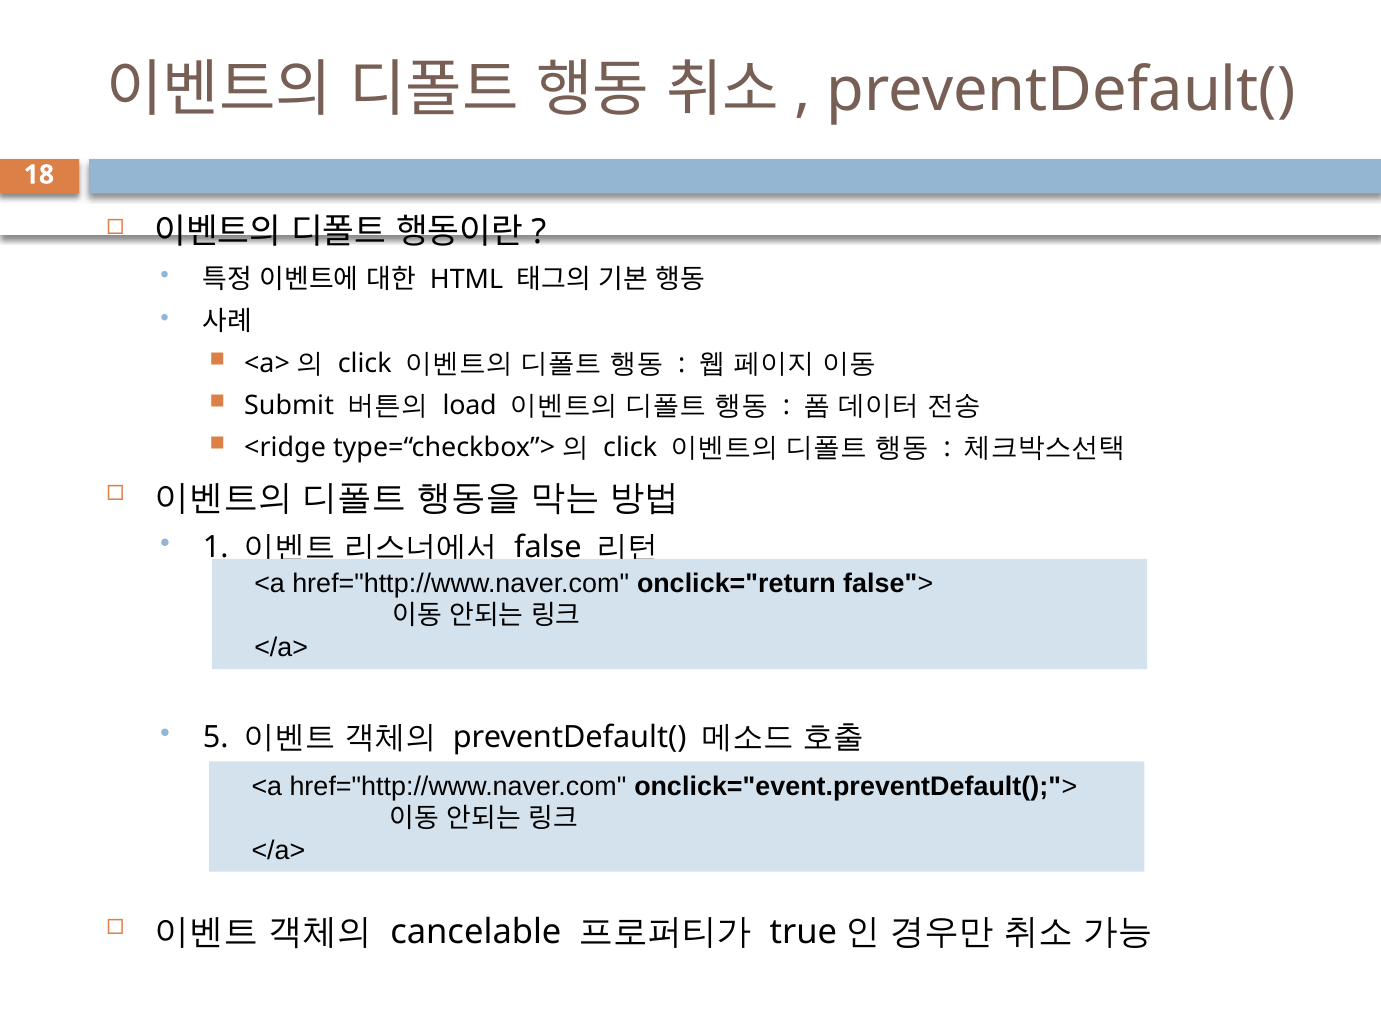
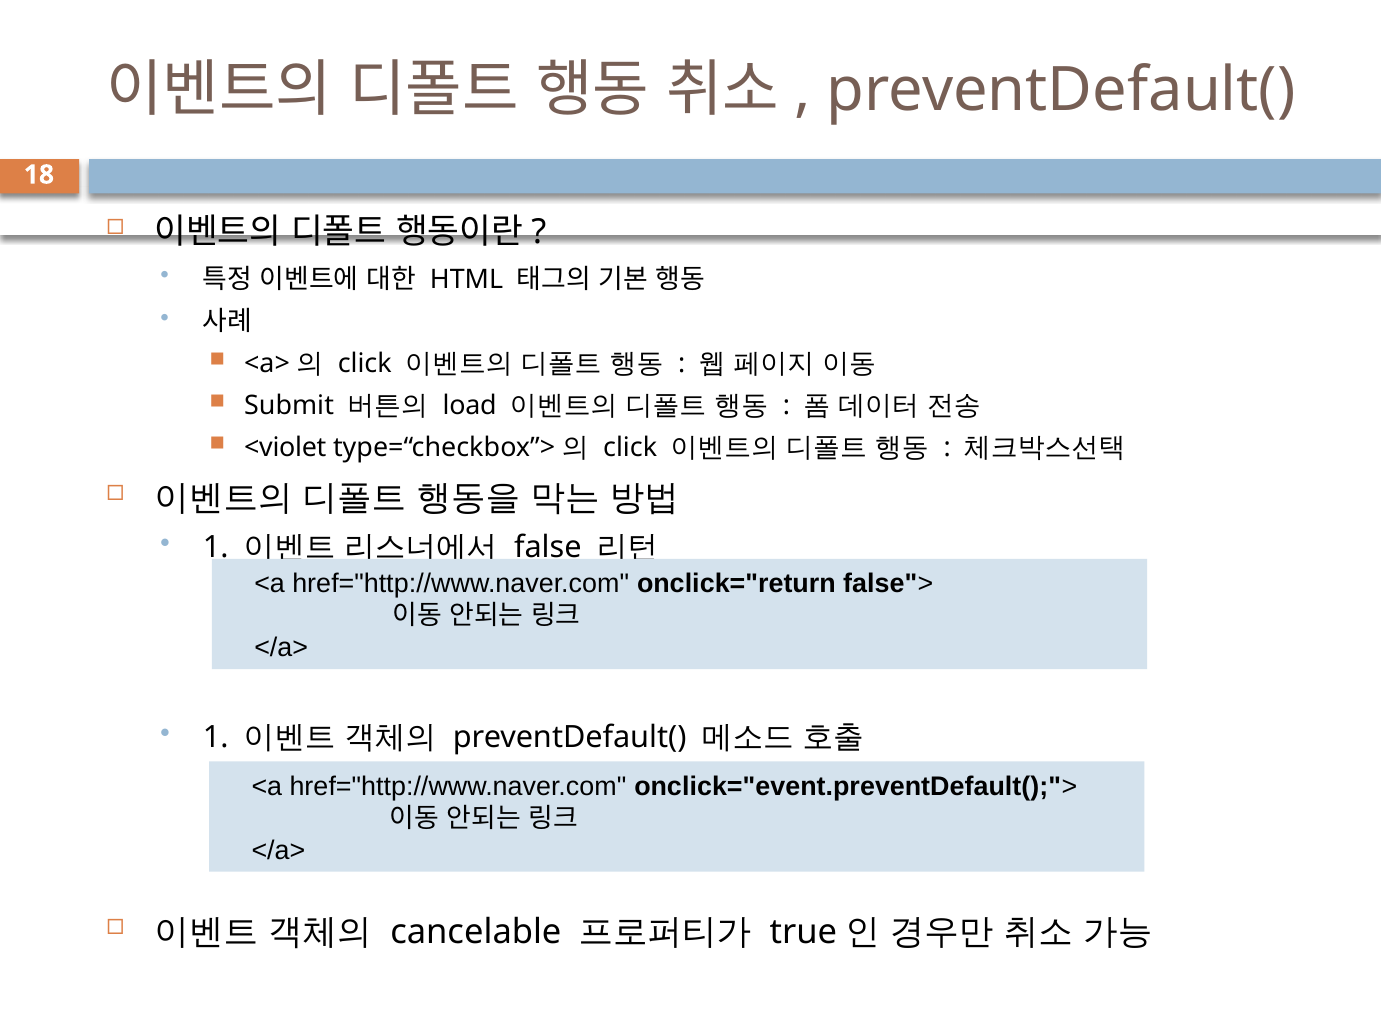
<ridge: <ridge -> <violet
5 at (216, 737): 5 -> 1
